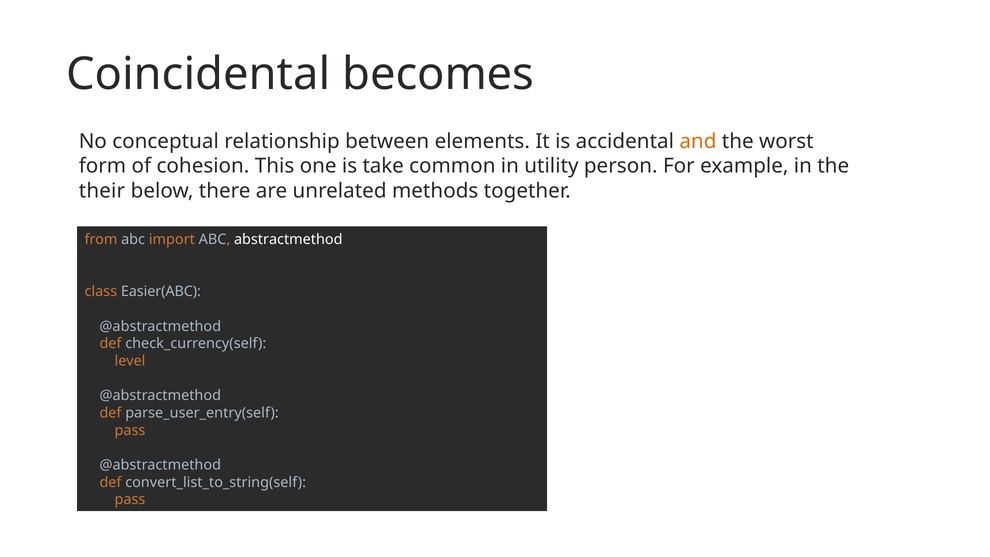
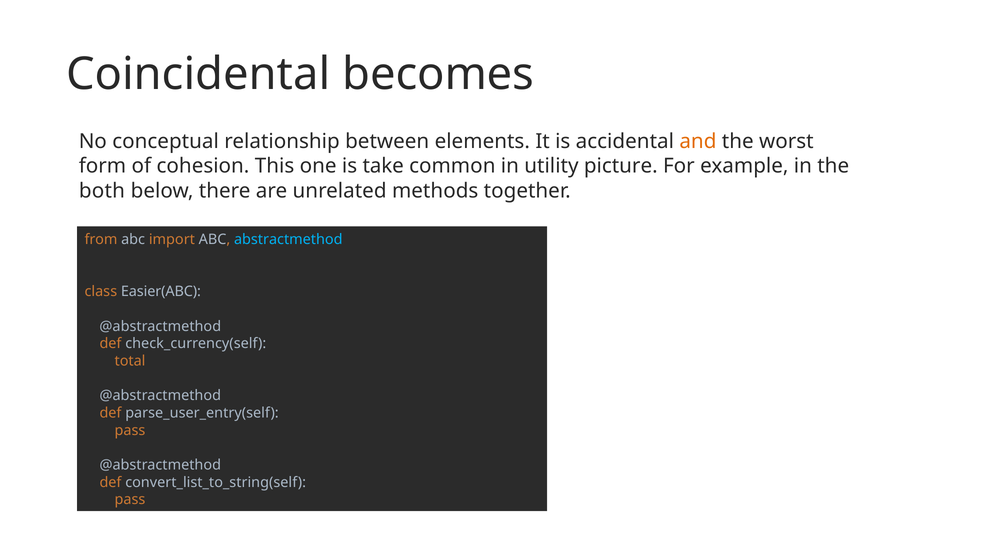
person: person -> picture
their: their -> both
abstractmethod colour: white -> light blue
level: level -> total
